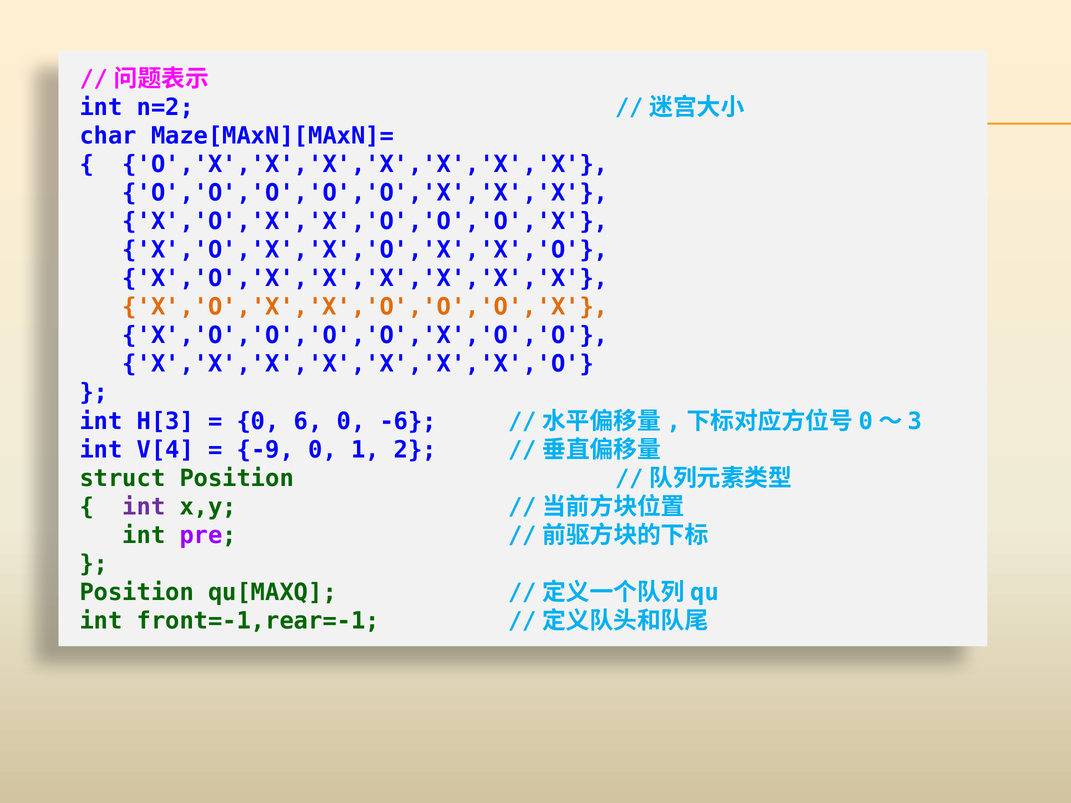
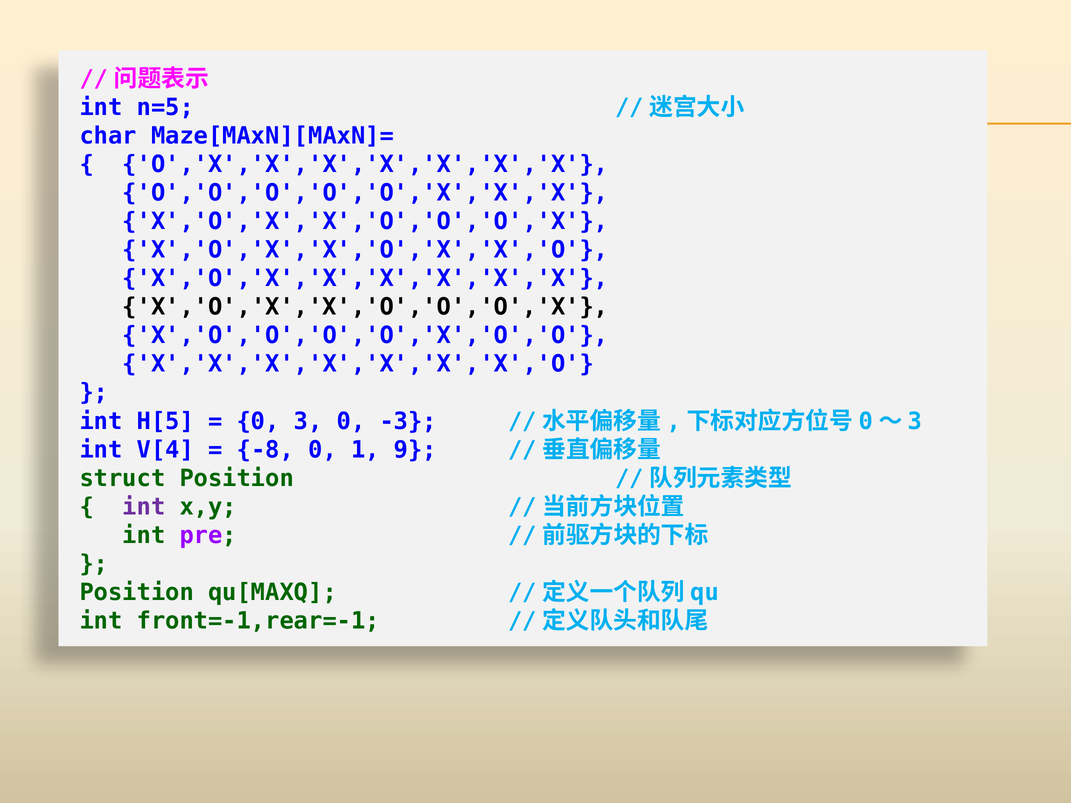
n=2: n=2 -> n=5
X','O','X','X','O','O','O','X at (365, 307) colour: orange -> black
H[3: H[3 -> H[5
6: 6 -> 3
-6: -6 -> -3
-9: -9 -> -8
2: 2 -> 9
